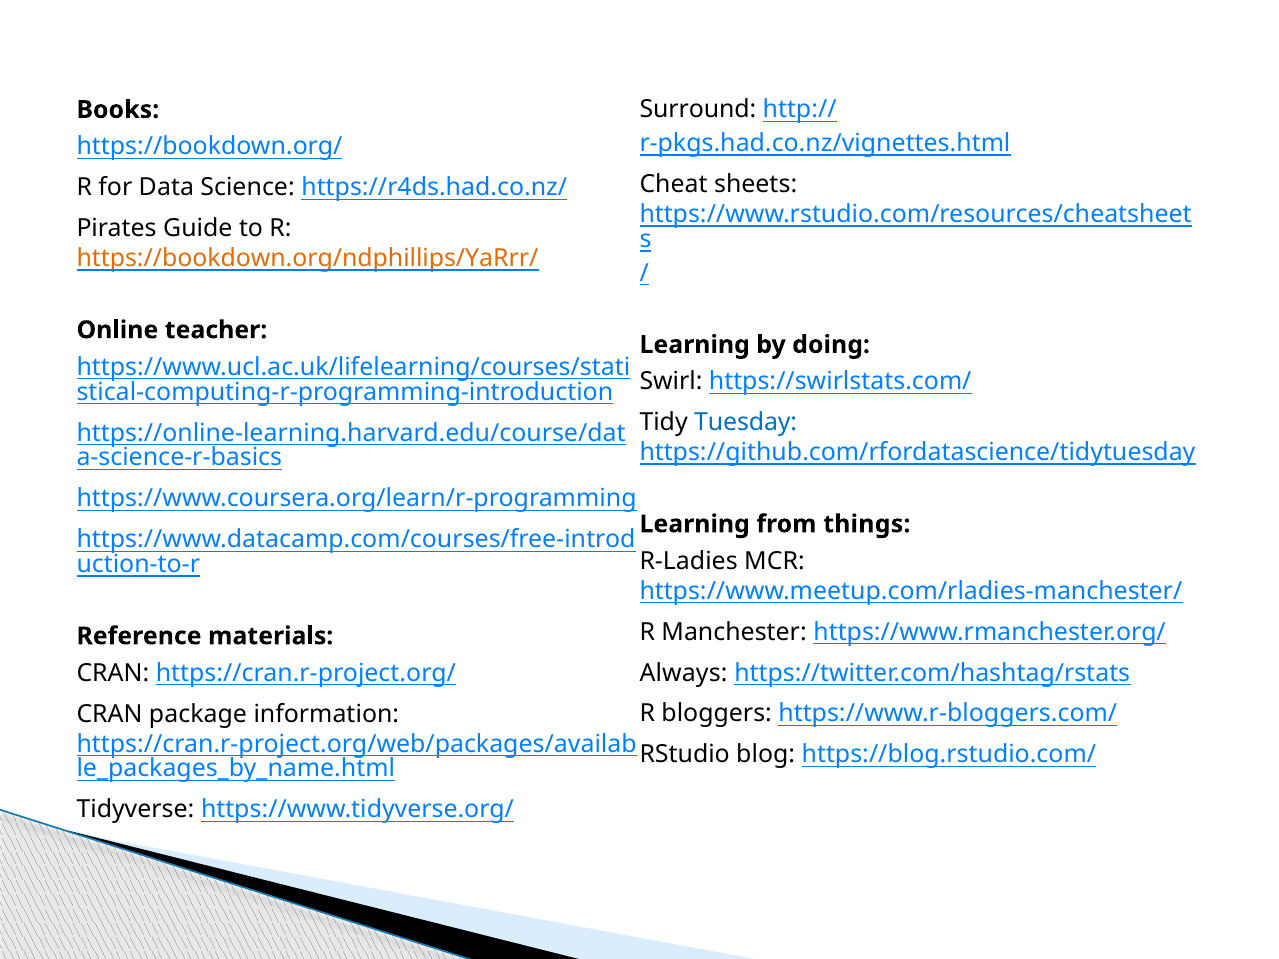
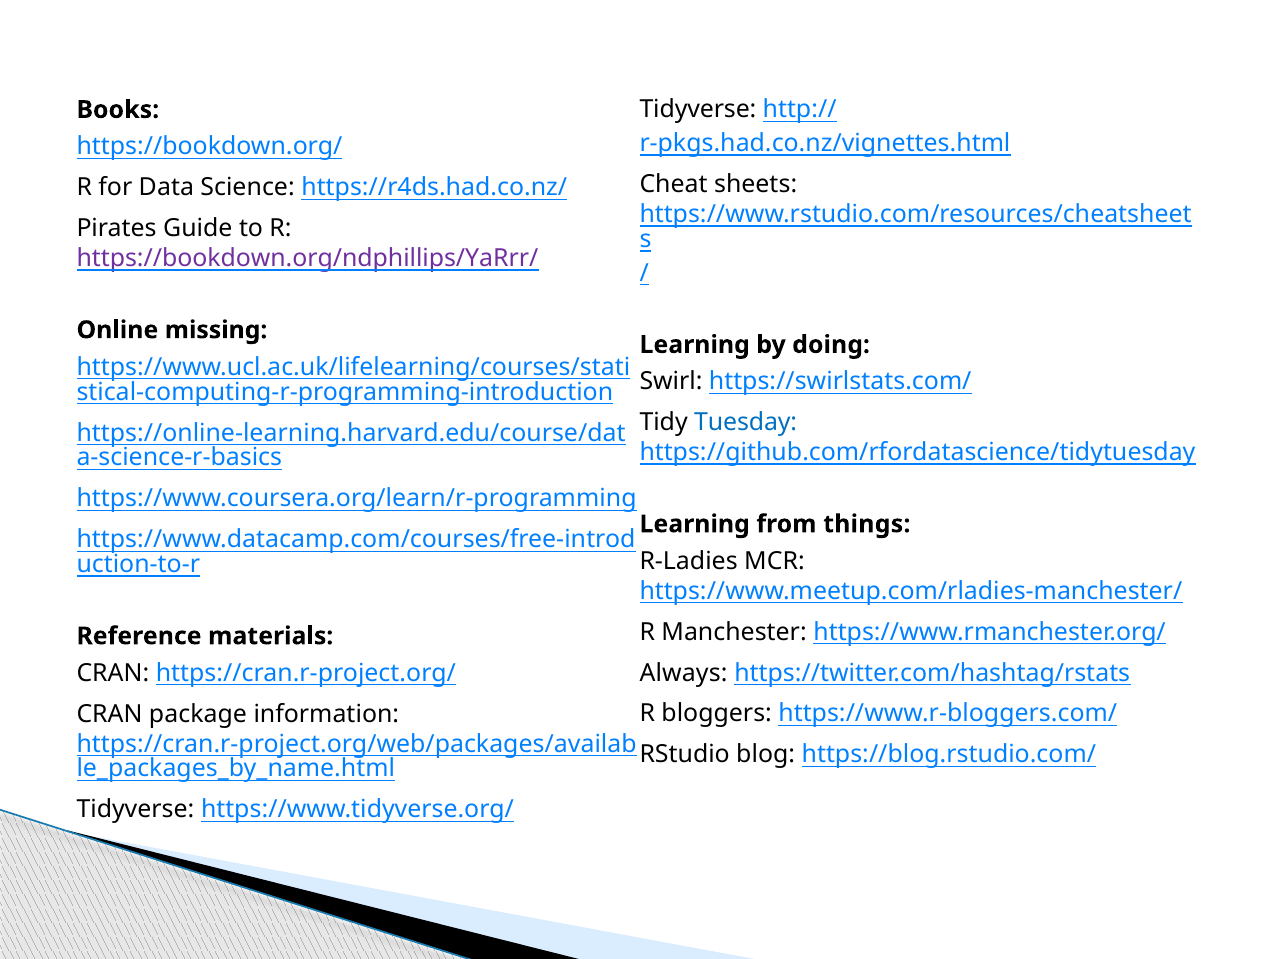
Surround at (698, 110): Surround -> Tidyverse
https://bookdown.org/ndphillips/YaRrr/ colour: orange -> purple
teacher: teacher -> missing
